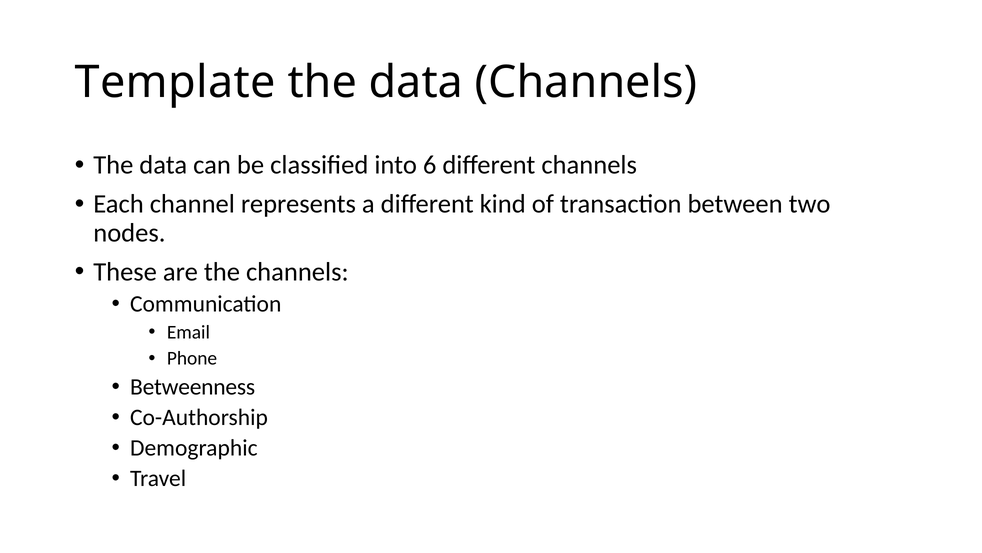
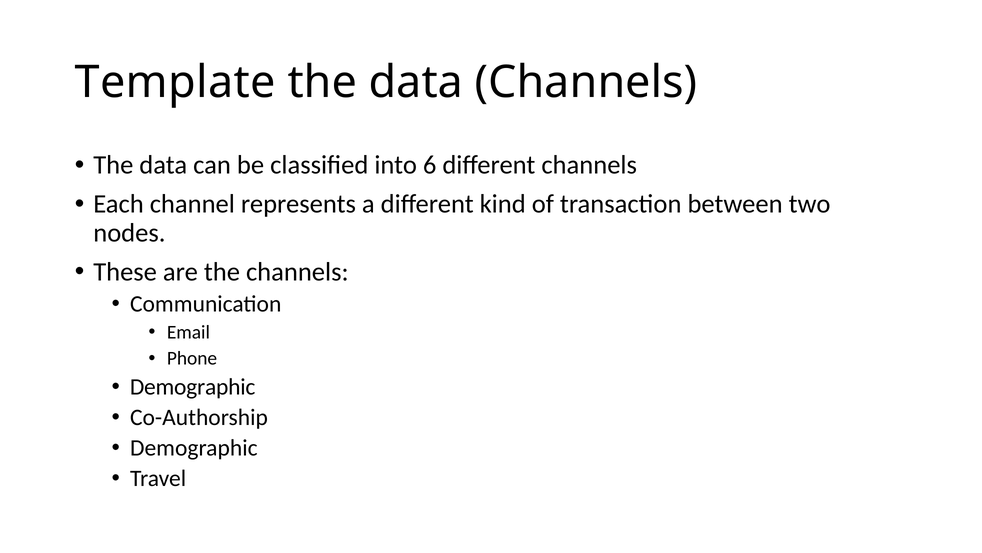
Betweenness at (193, 386): Betweenness -> Demographic
